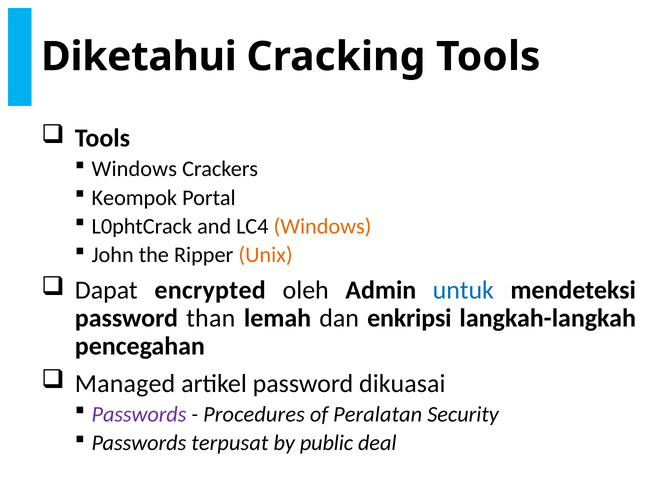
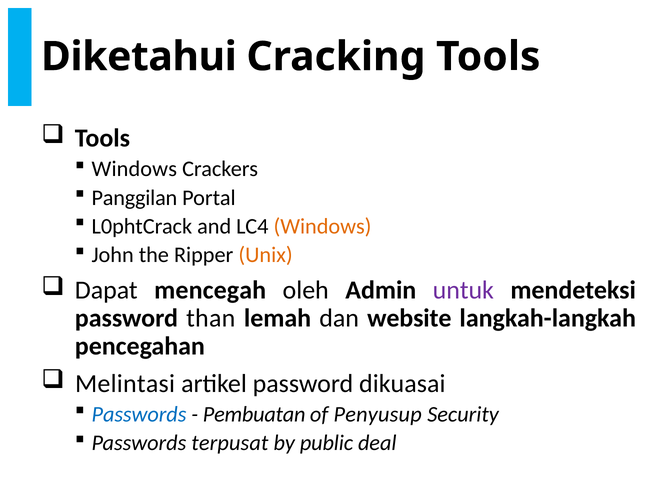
Keompok: Keompok -> Panggilan
encrypted: encrypted -> mencegah
untuk colour: blue -> purple
enkripsi: enkripsi -> website
Managed: Managed -> Melintasi
Passwords at (139, 414) colour: purple -> blue
Procedures: Procedures -> Pembuatan
Peralatan: Peralatan -> Penyusup
